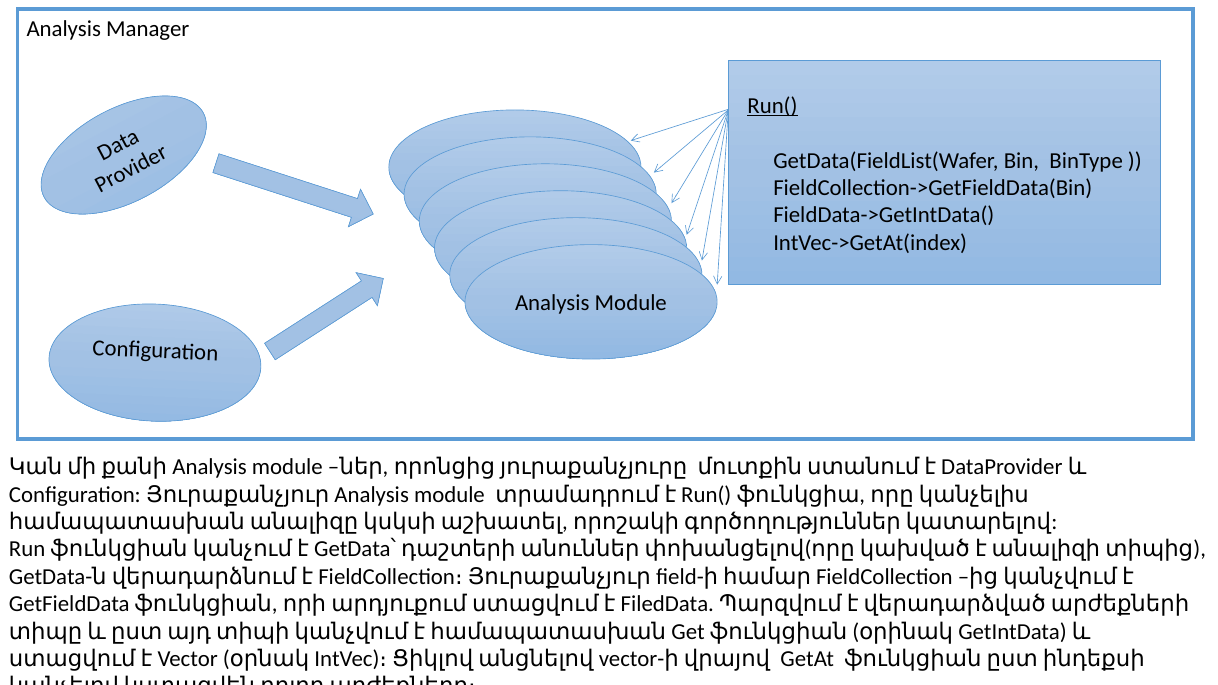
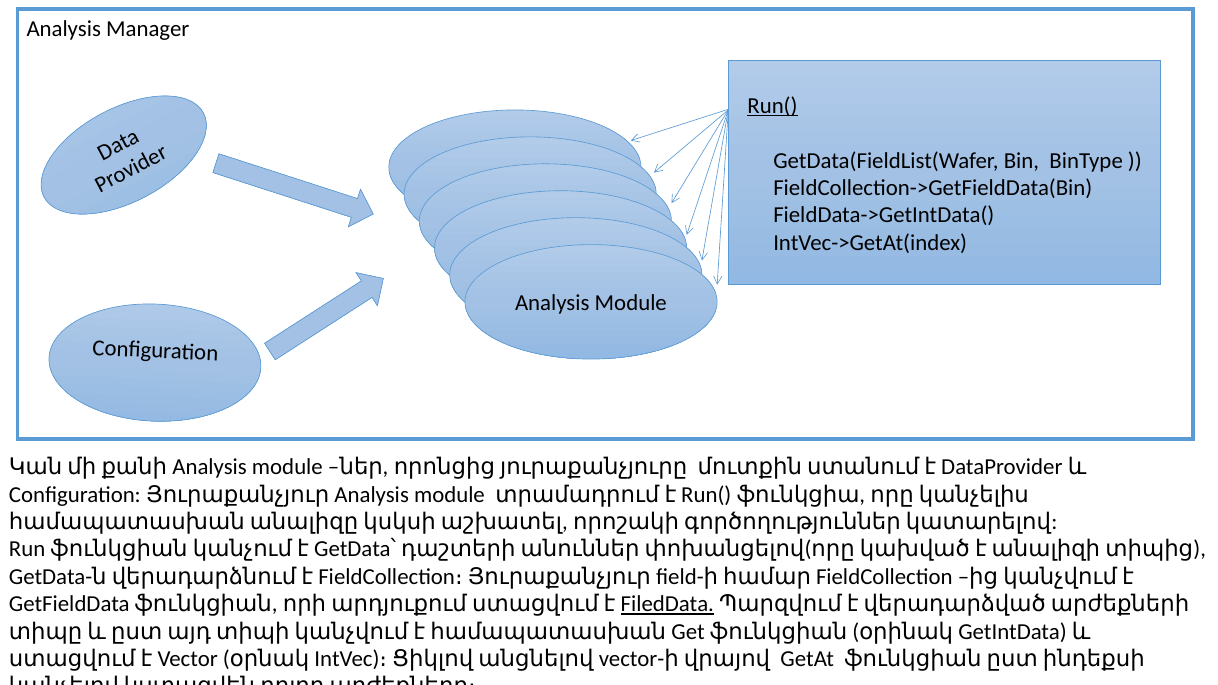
FiledData underline: none -> present
